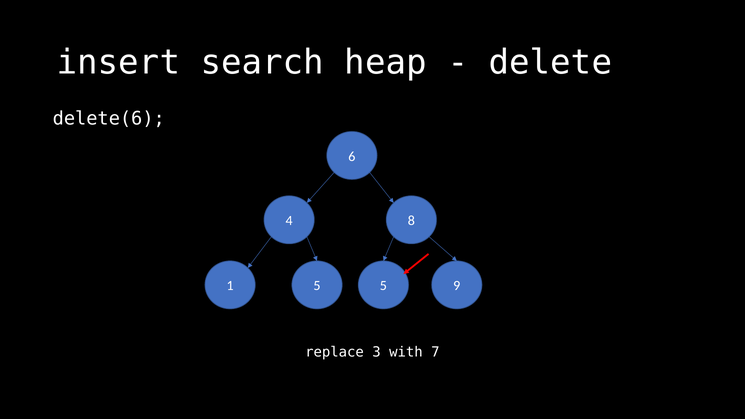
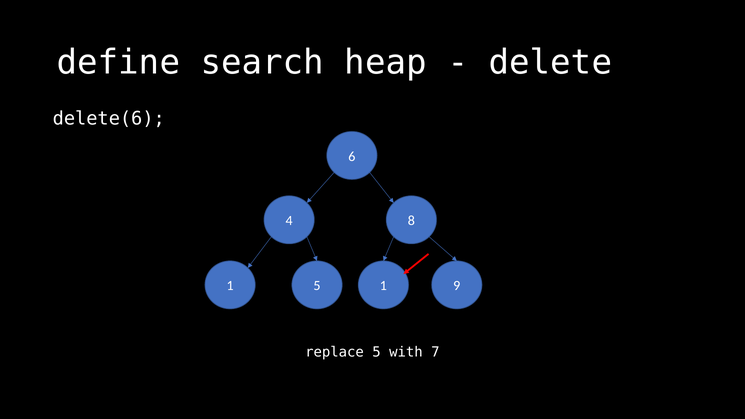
insert: insert -> define
5 5: 5 -> 1
replace 3: 3 -> 5
